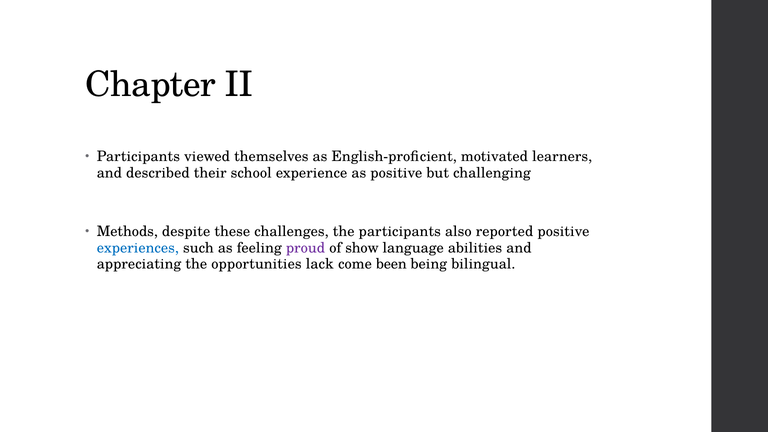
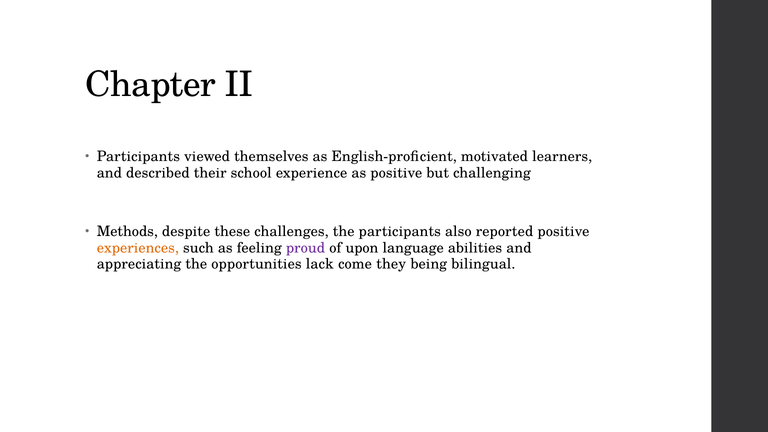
experiences colour: blue -> orange
show: show -> upon
been: been -> they
